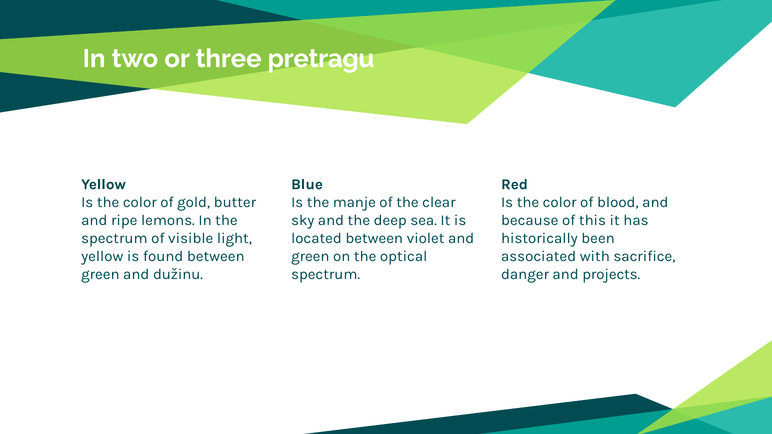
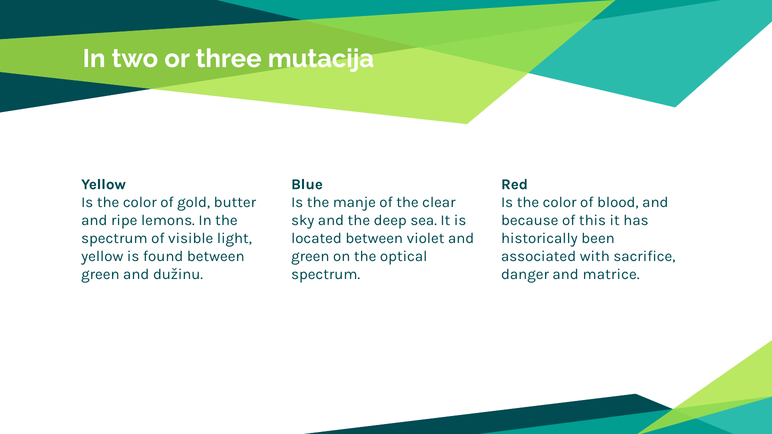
pretragu: pretragu -> mutacija
projects: projects -> matrice
